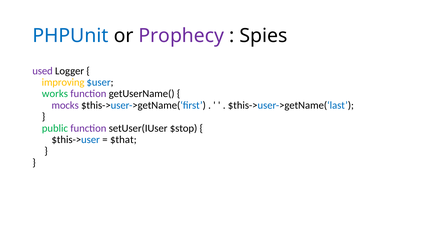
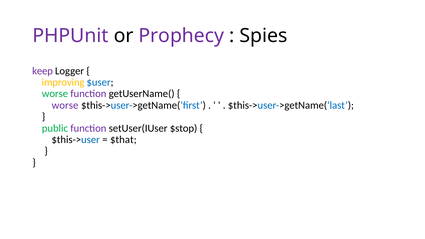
PHPUnit colour: blue -> purple
used: used -> keep
works at (55, 94): works -> worse
mocks at (65, 105): mocks -> worse
